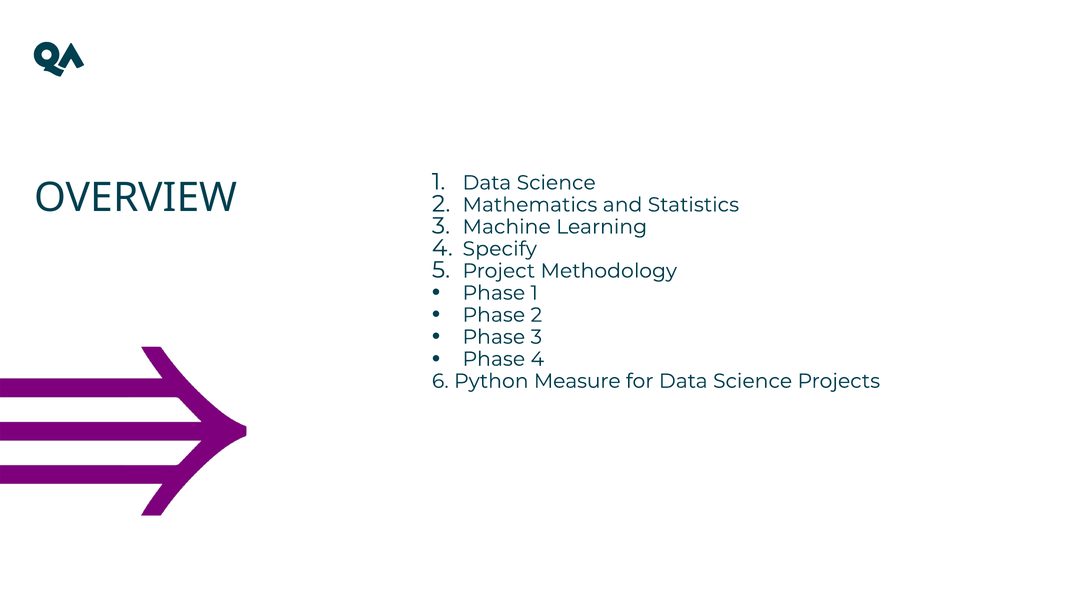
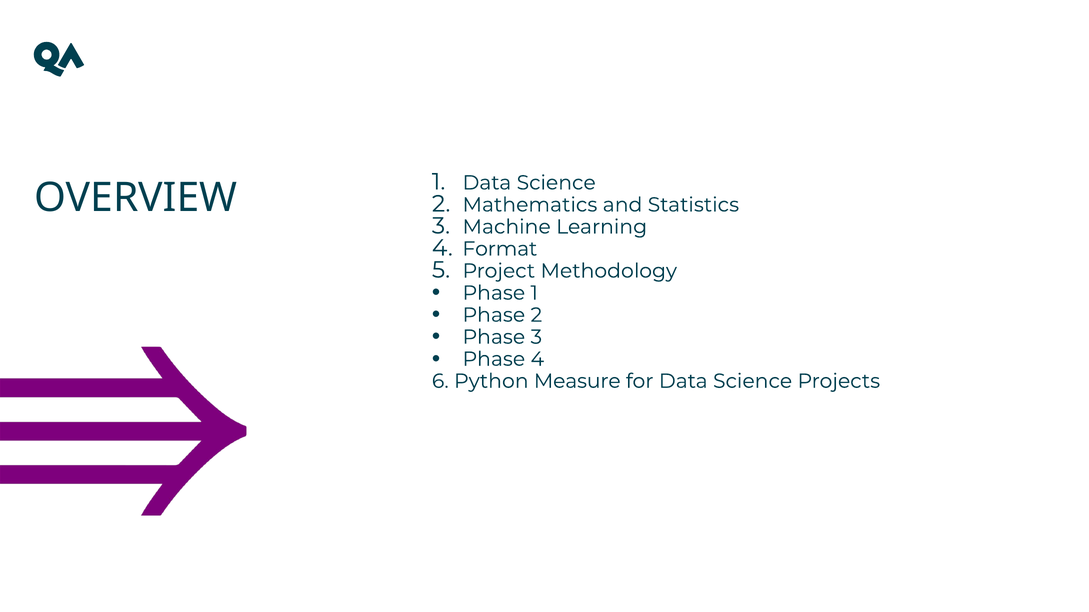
Specify: Specify -> Format
